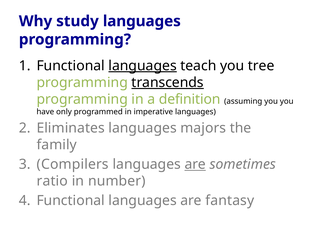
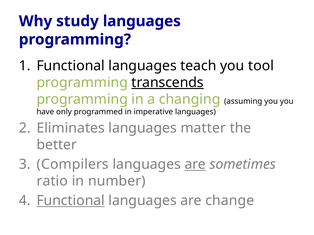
languages at (143, 66) underline: present -> none
tree: tree -> tool
definition: definition -> changing
majors: majors -> matter
family: family -> better
Functional at (71, 201) underline: none -> present
fantasy: fantasy -> change
